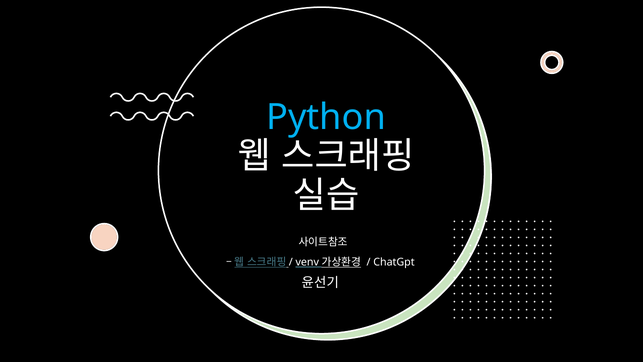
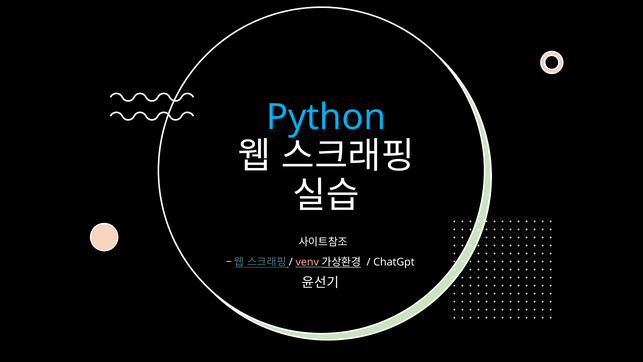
venv colour: white -> pink
